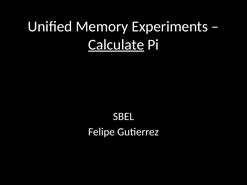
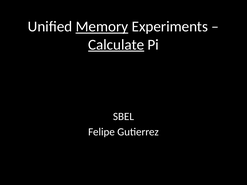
Memory underline: none -> present
